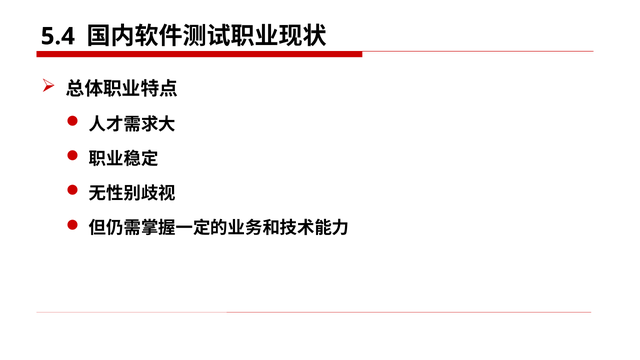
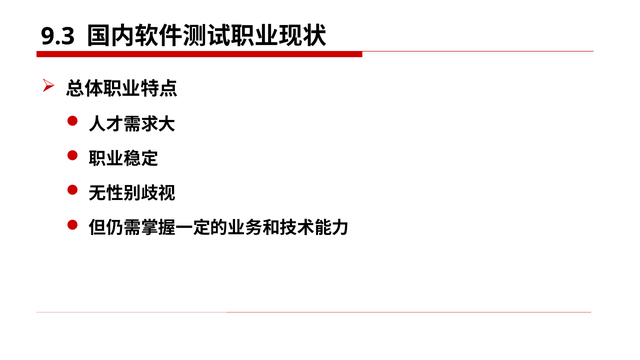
5.4: 5.4 -> 9.3
